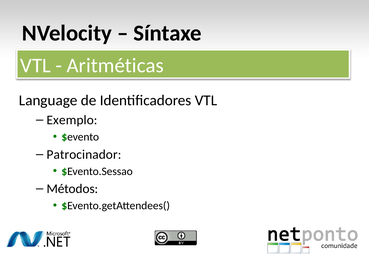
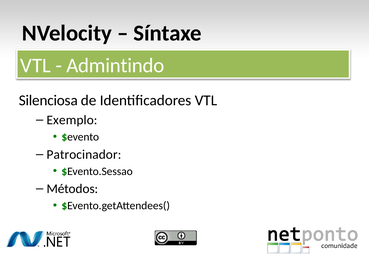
Aritméticas: Aritméticas -> Admintindo
Language: Language -> Silenciosa
